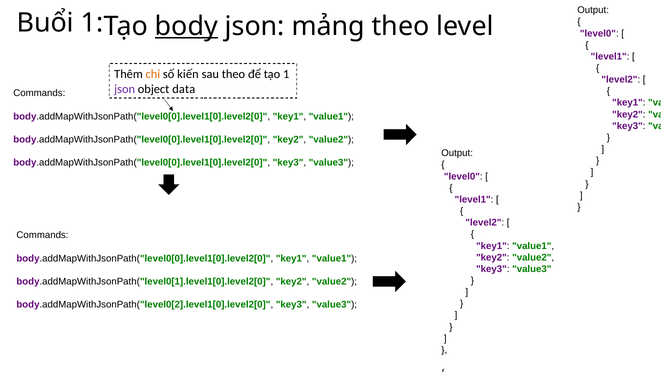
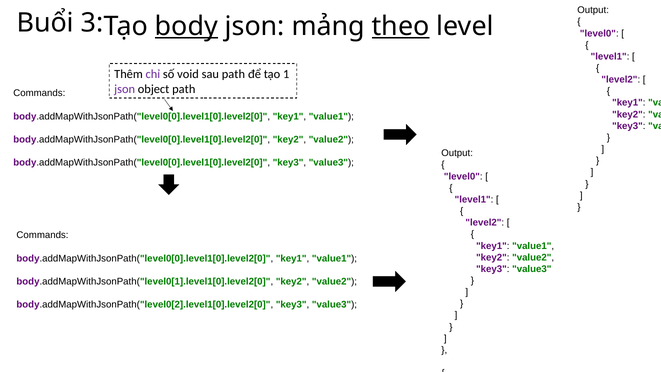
Buổi 1: 1 -> 3
theo at (401, 26) underline: none -> present
chỉ colour: orange -> purple
kiến: kiến -> void
sau theo: theo -> path
object data: data -> path
